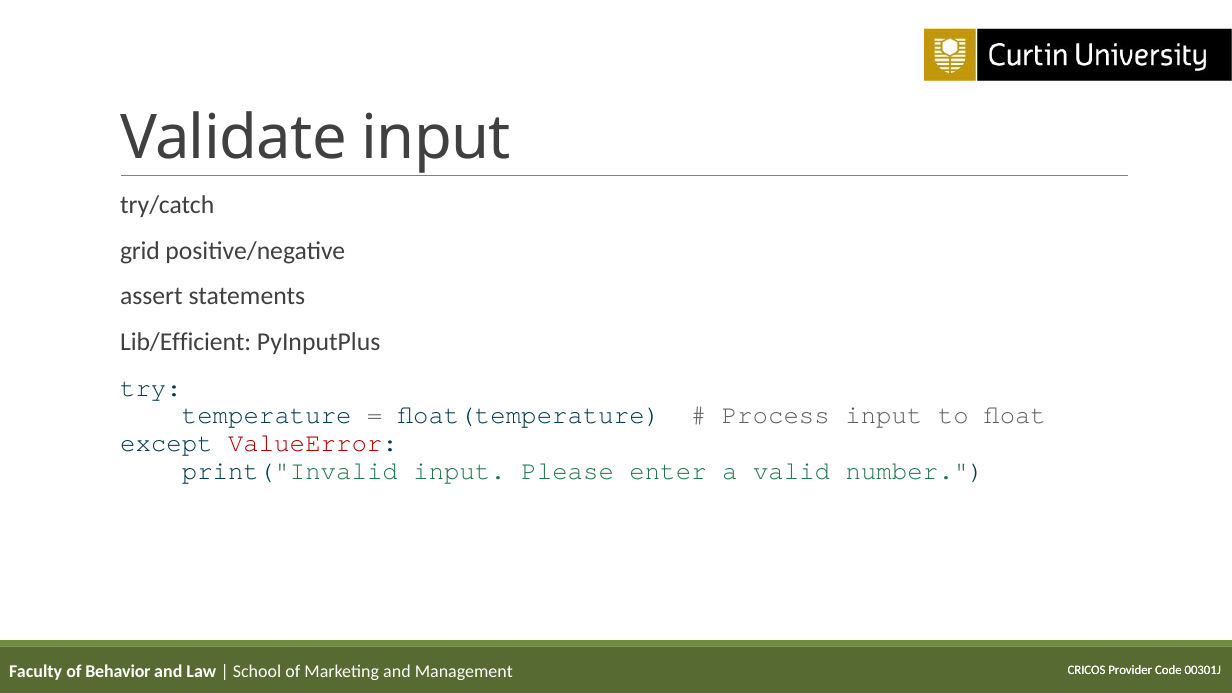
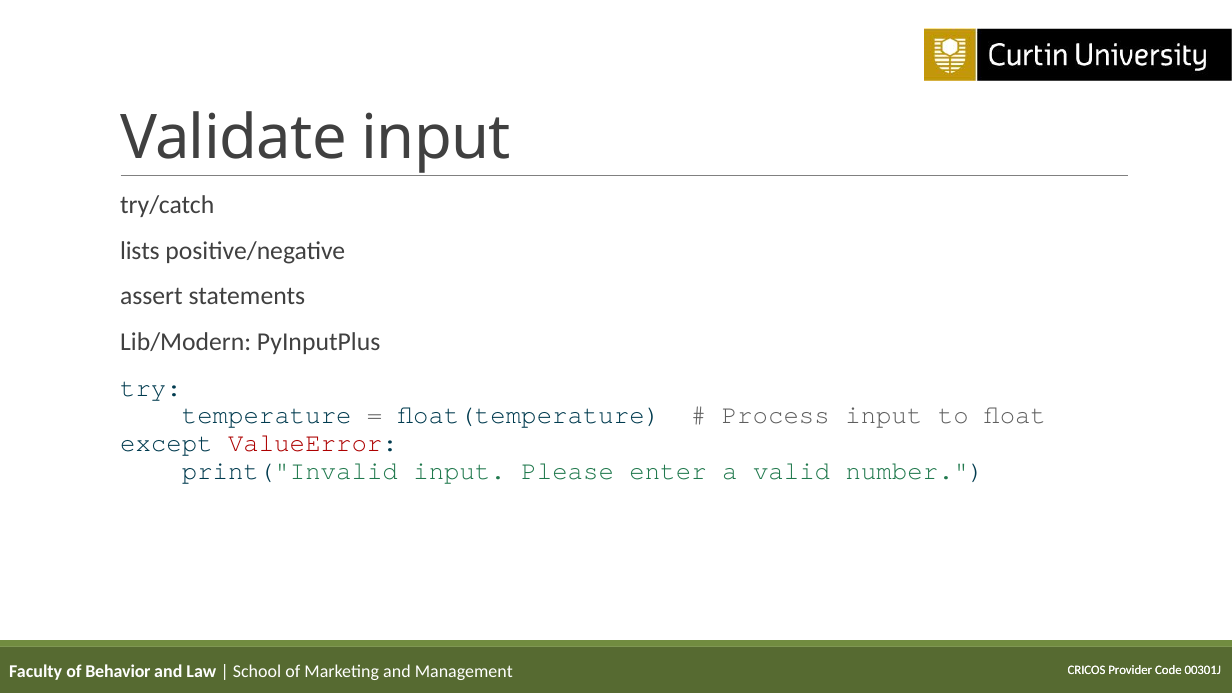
grid: grid -> lists
Lib/Efficient: Lib/Efficient -> Lib/Modern
